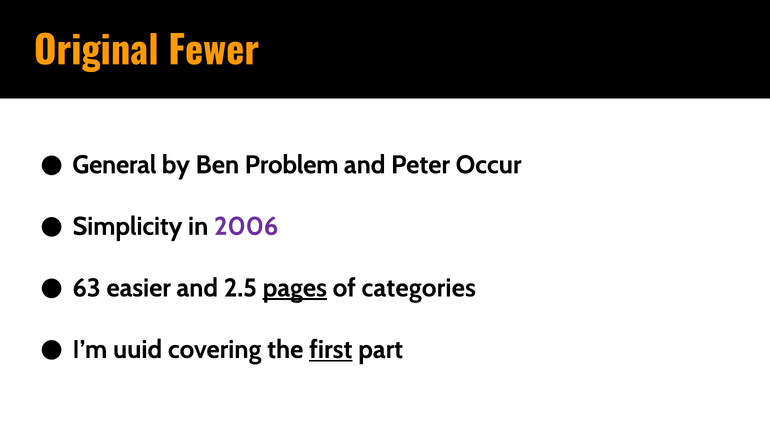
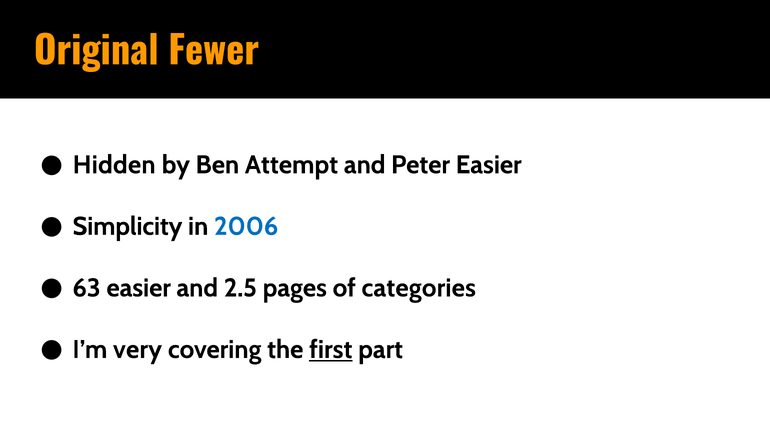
General: General -> Hidden
Problem: Problem -> Attempt
Peter Occur: Occur -> Easier
2006 colour: purple -> blue
pages underline: present -> none
uuid: uuid -> very
